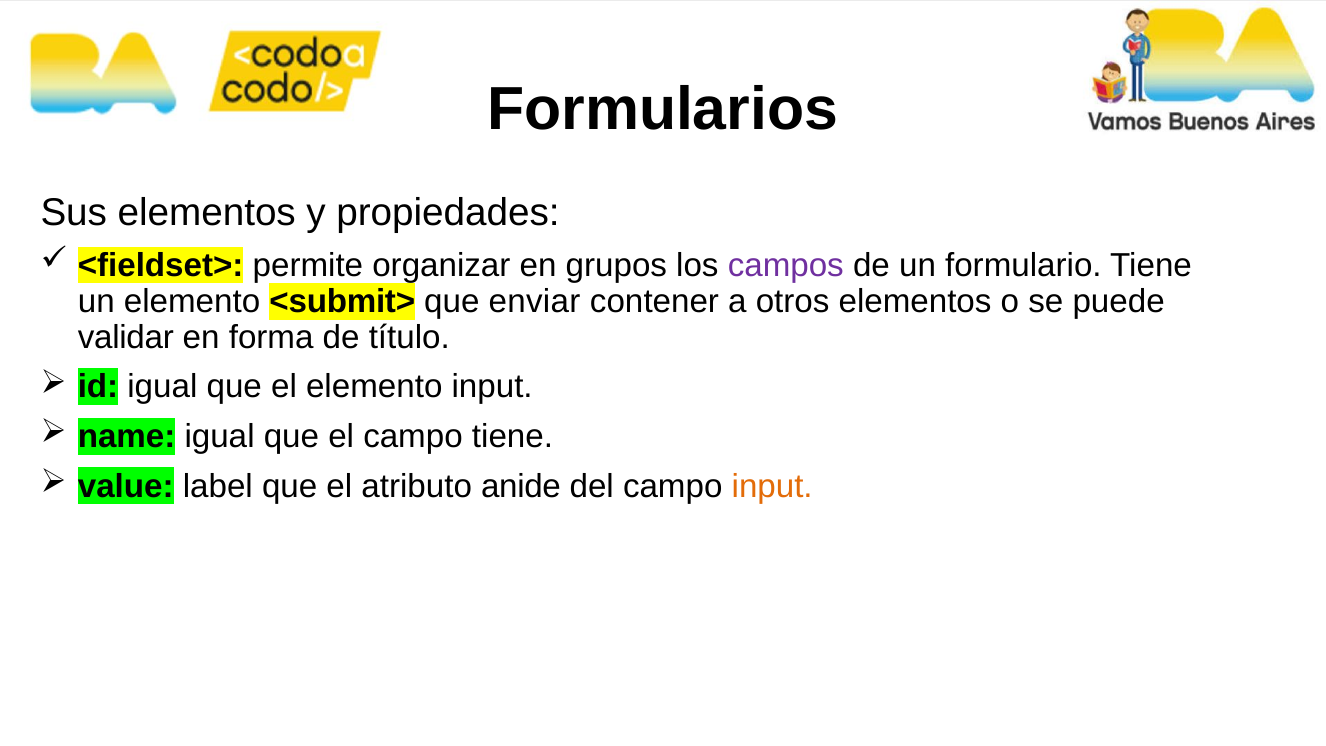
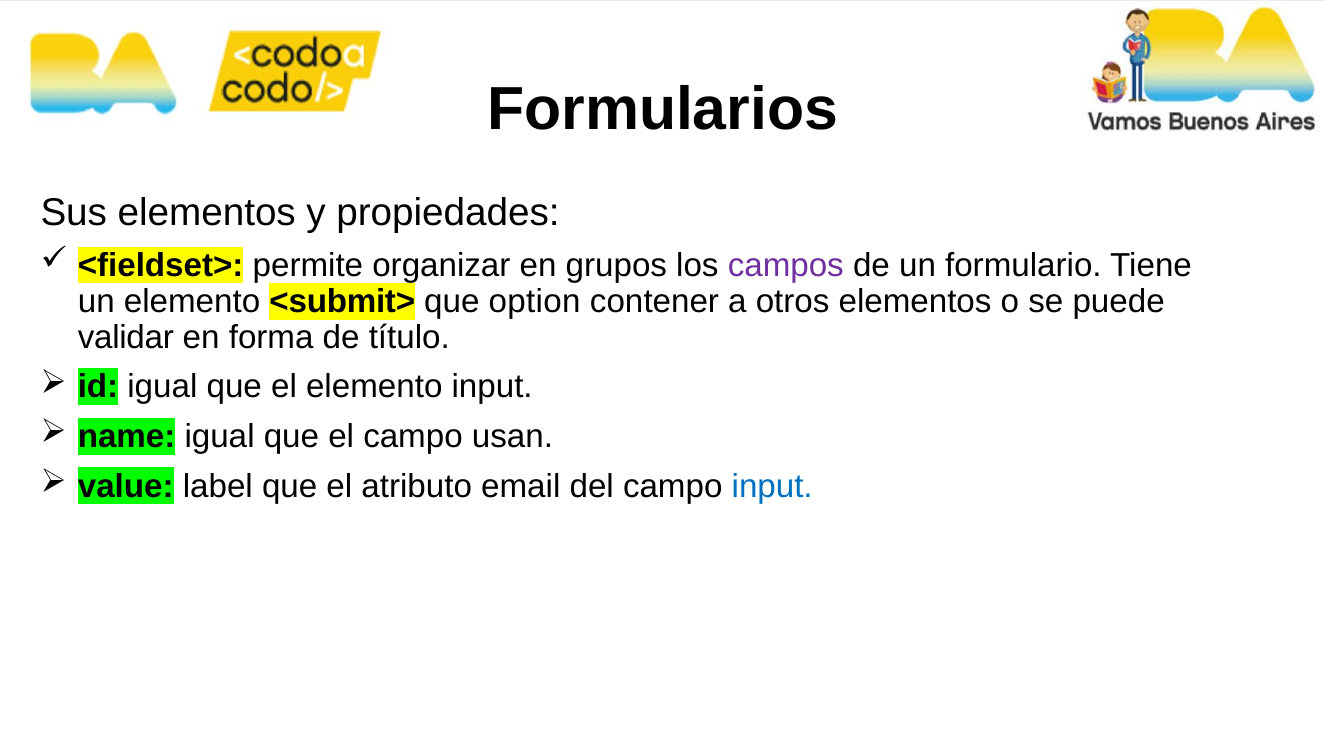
enviar: enviar -> option
campo tiene: tiene -> usan
anide: anide -> email
input at (772, 486) colour: orange -> blue
